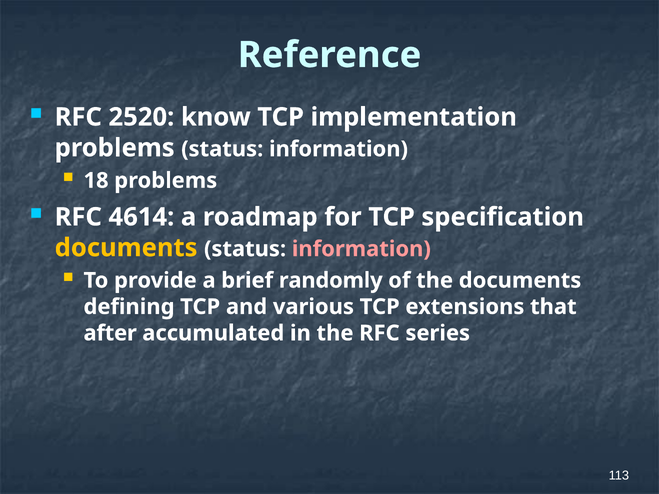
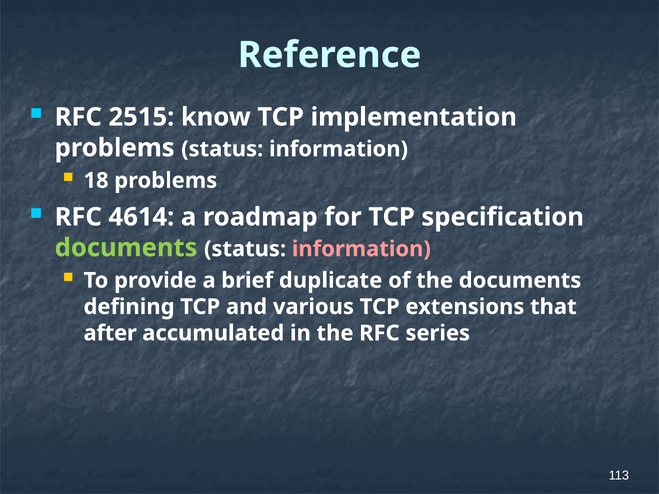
2520: 2520 -> 2515
documents at (126, 248) colour: yellow -> light green
randomly: randomly -> duplicate
